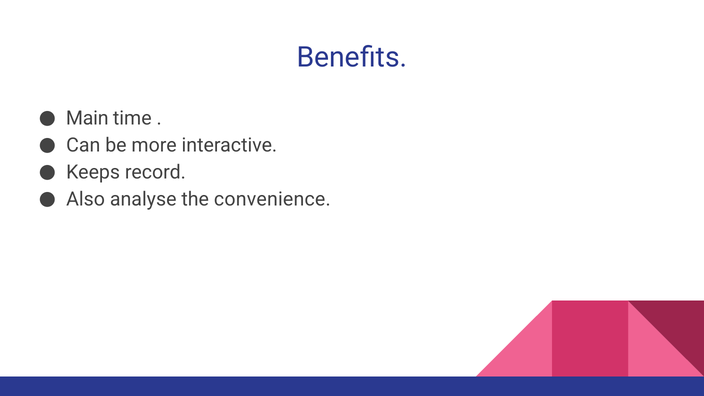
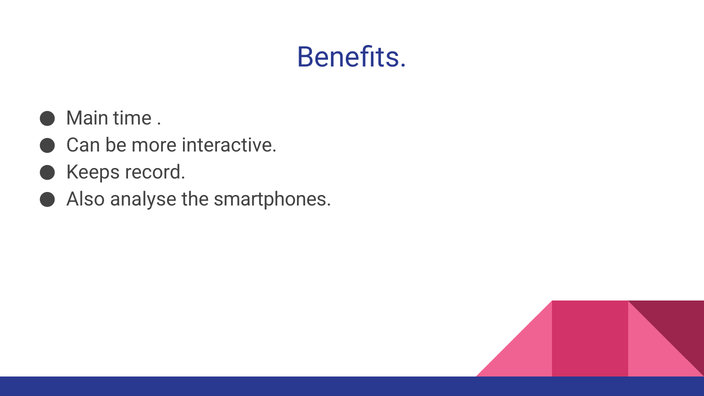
convenience: convenience -> smartphones
